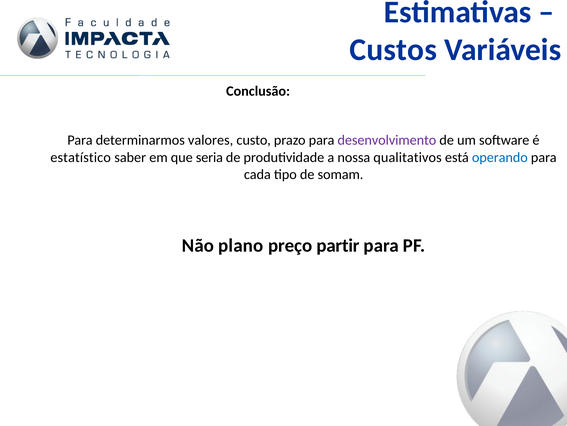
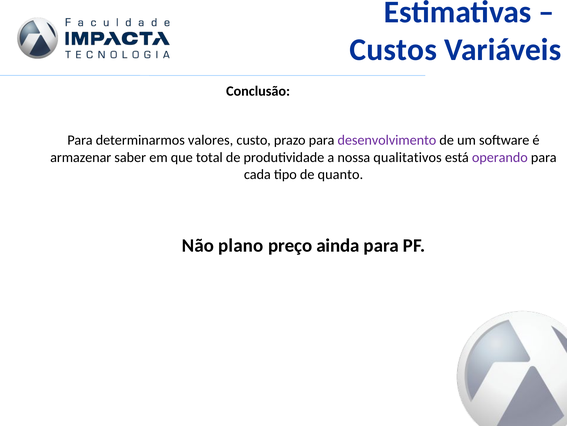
estatístico: estatístico -> armazenar
seria: seria -> total
operando colour: blue -> purple
somam: somam -> quanto
partir: partir -> ainda
